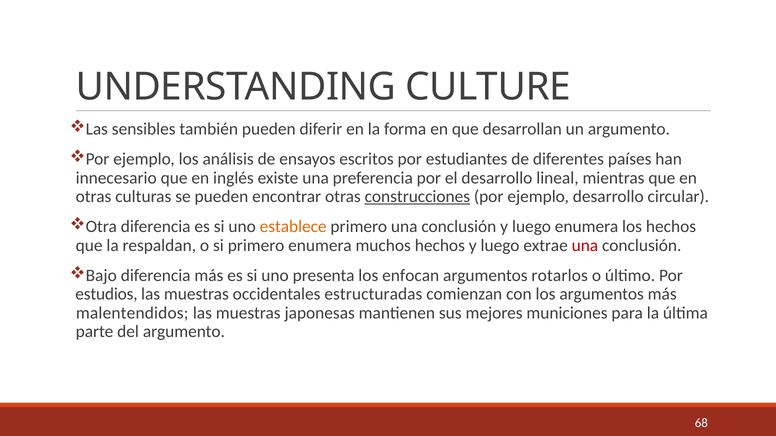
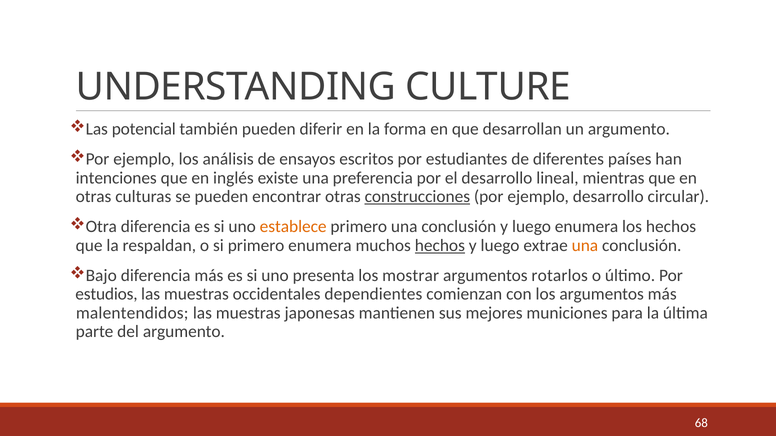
sensibles: sensibles -> potencial
innecesario: innecesario -> intenciones
hechos at (440, 246) underline: none -> present
una at (585, 246) colour: red -> orange
enfocan: enfocan -> mostrar
estructuradas: estructuradas -> dependientes
